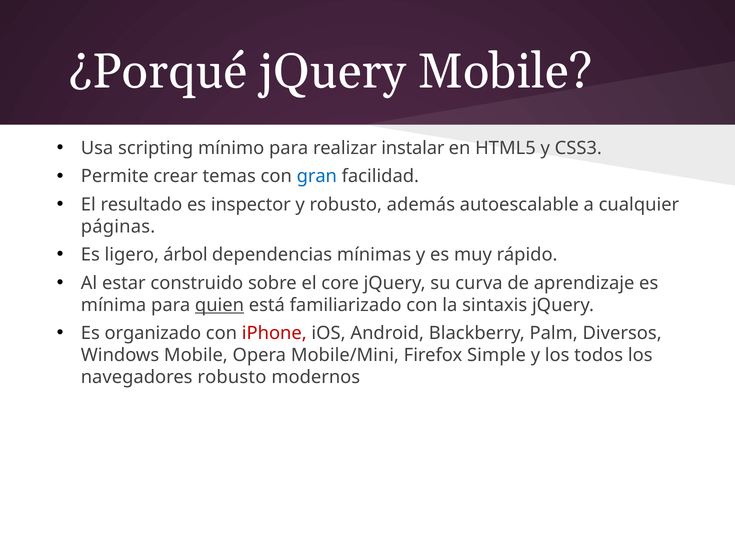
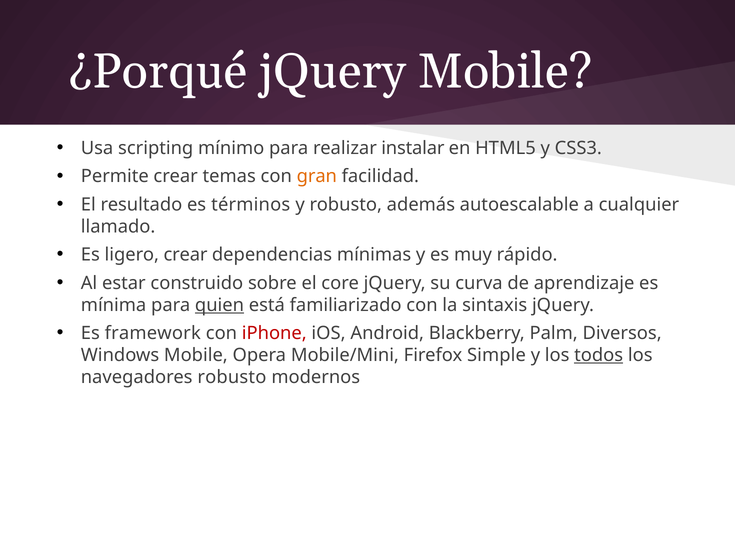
gran colour: blue -> orange
inspector: inspector -> términos
páginas: páginas -> llamado
ligero árbol: árbol -> crear
organizado: organizado -> framework
todos underline: none -> present
